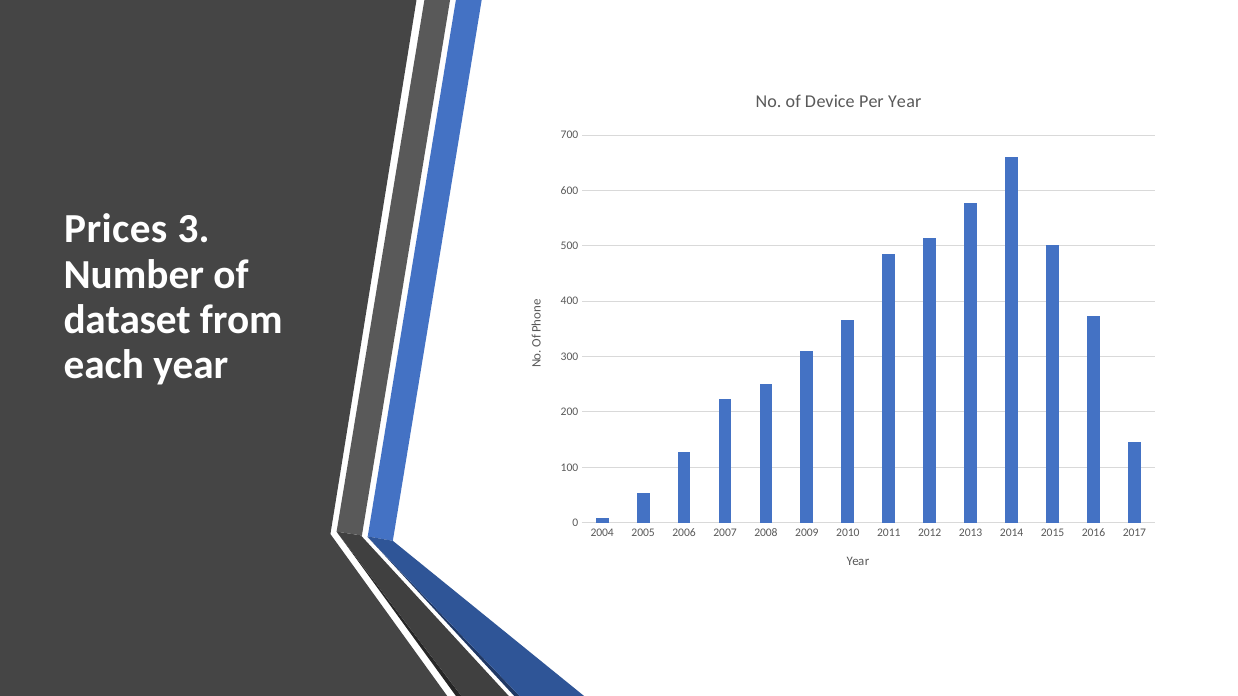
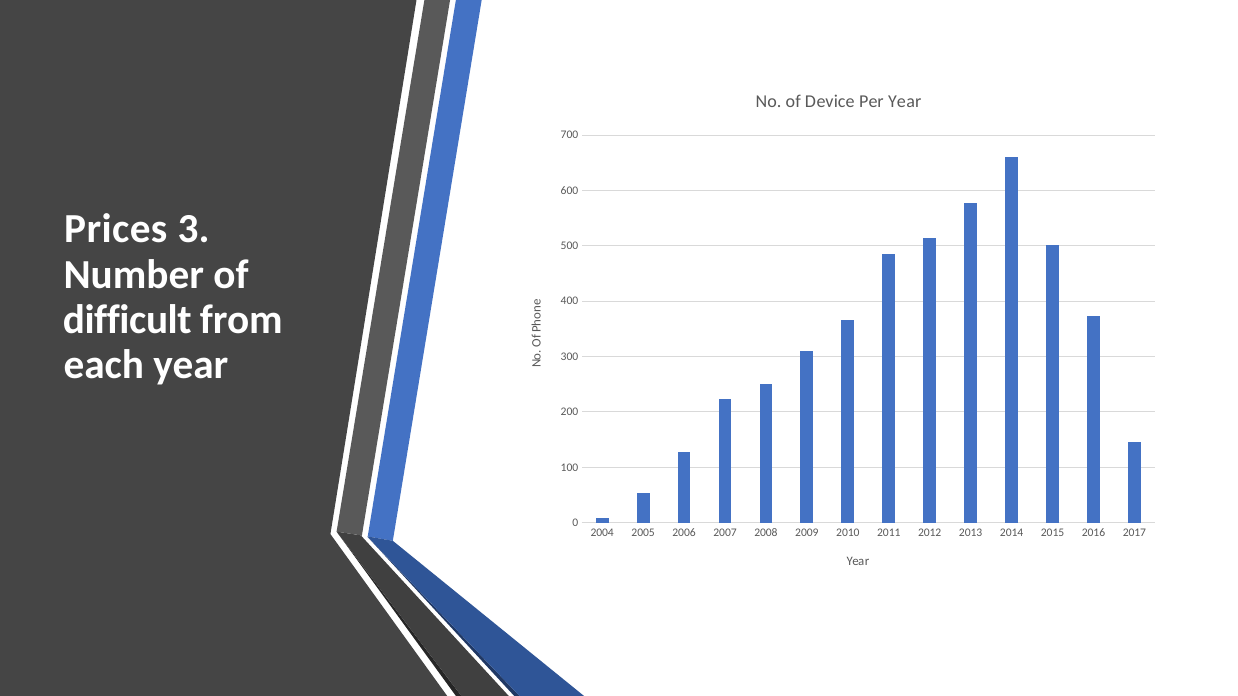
dataset: dataset -> difficult
